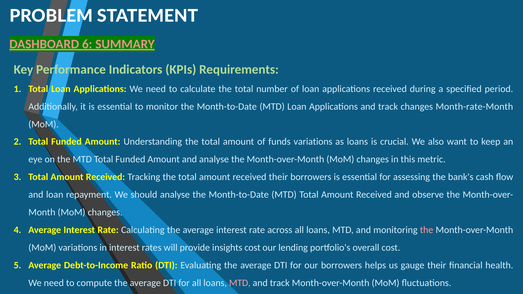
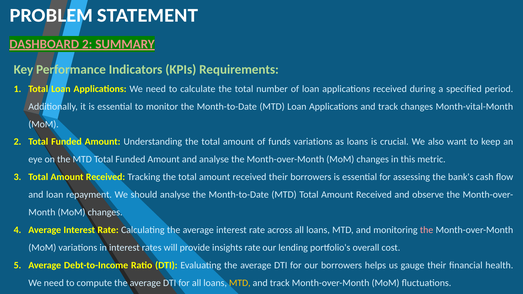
DASHBOARD 6: 6 -> 2
Month-rate-Month: Month-rate-Month -> Month-vital-Month
insights cost: cost -> rate
MTD at (240, 283) colour: pink -> yellow
